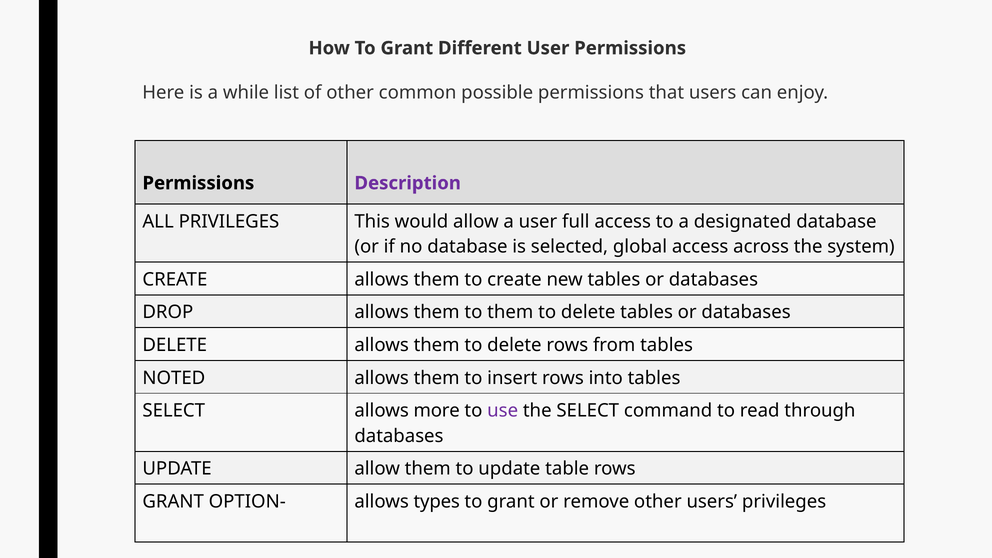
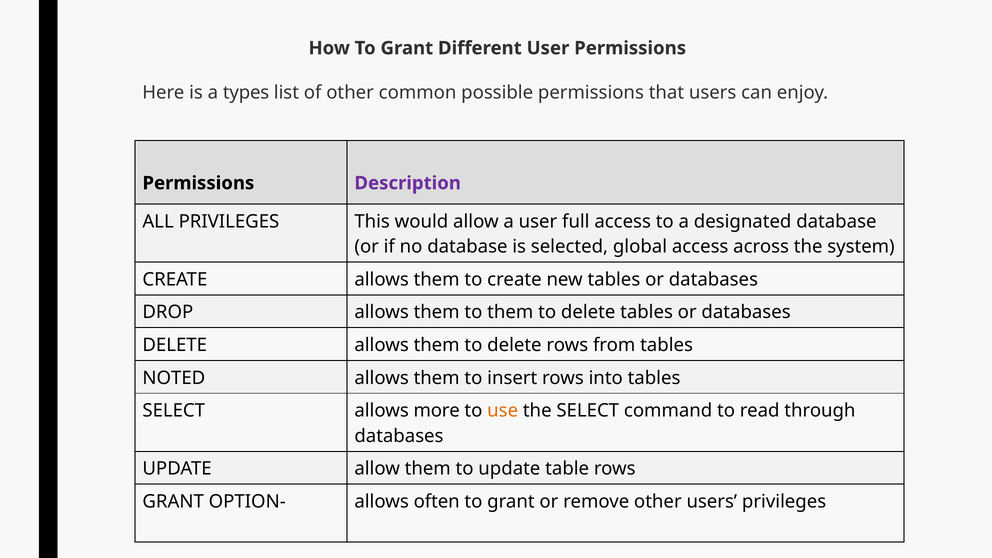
while: while -> types
use colour: purple -> orange
types: types -> often
